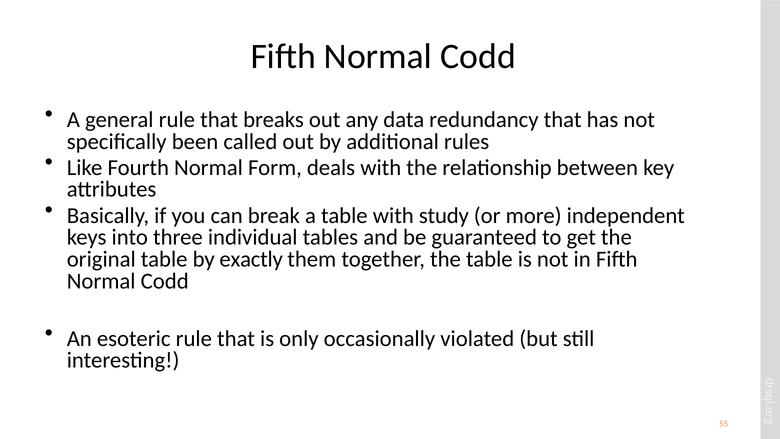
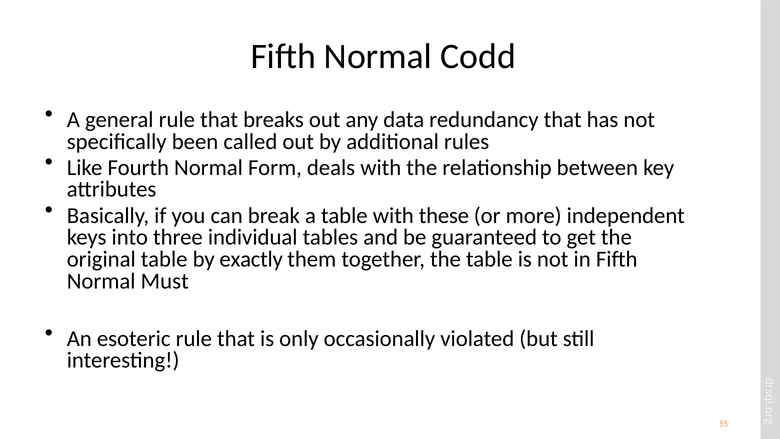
study: study -> these
Codd at (165, 281): Codd -> Must
